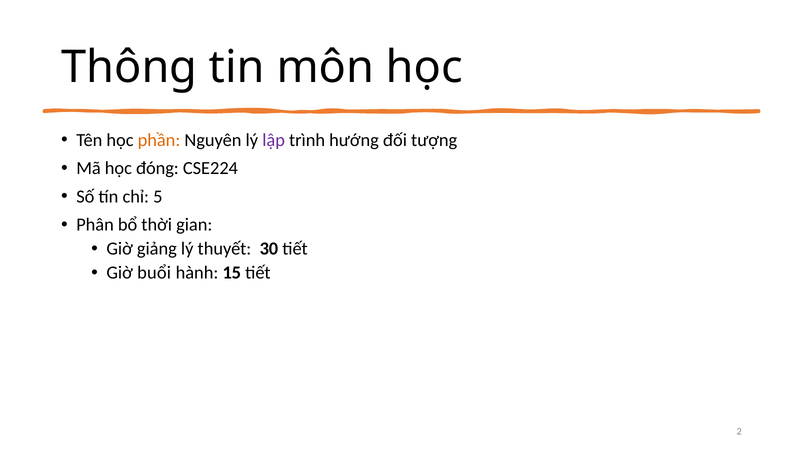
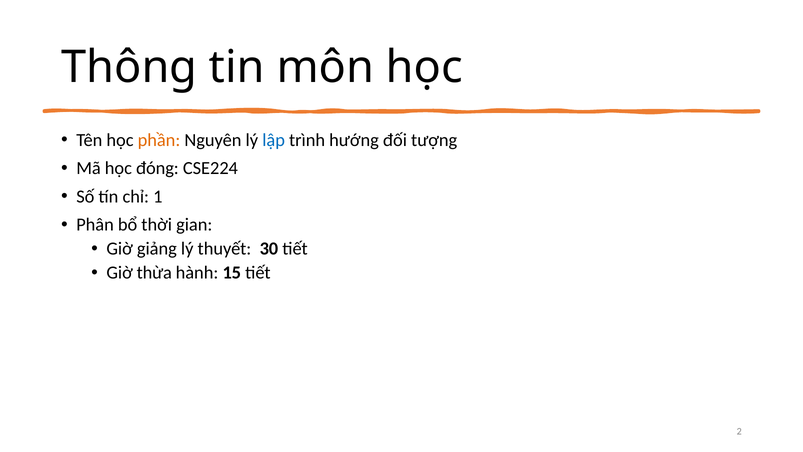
lập colour: purple -> blue
5: 5 -> 1
buổi: buổi -> thừa
